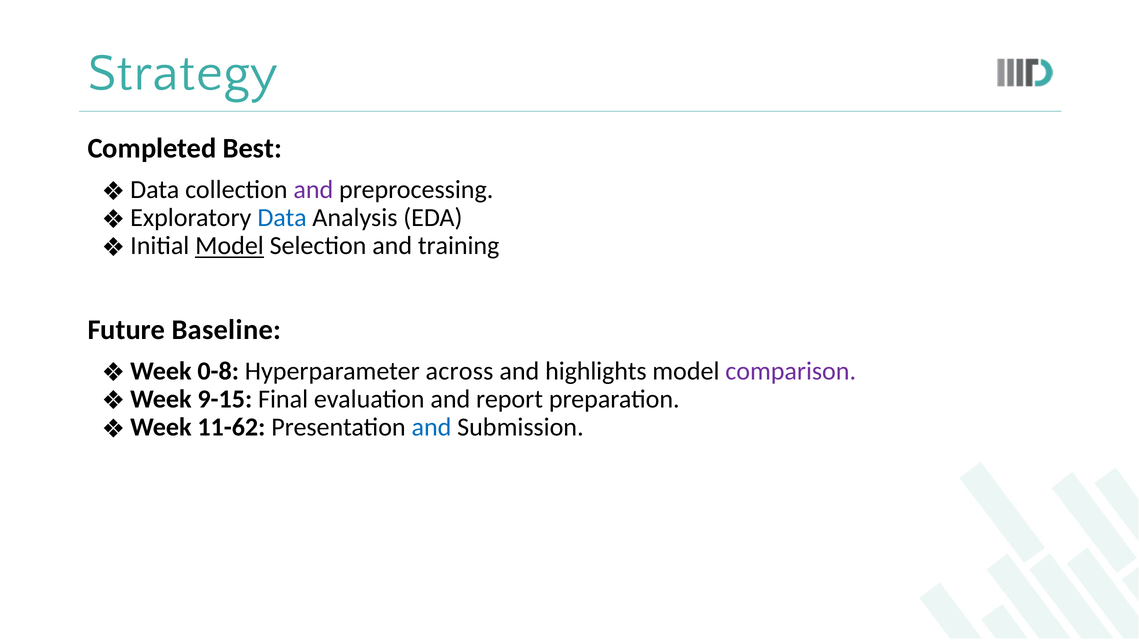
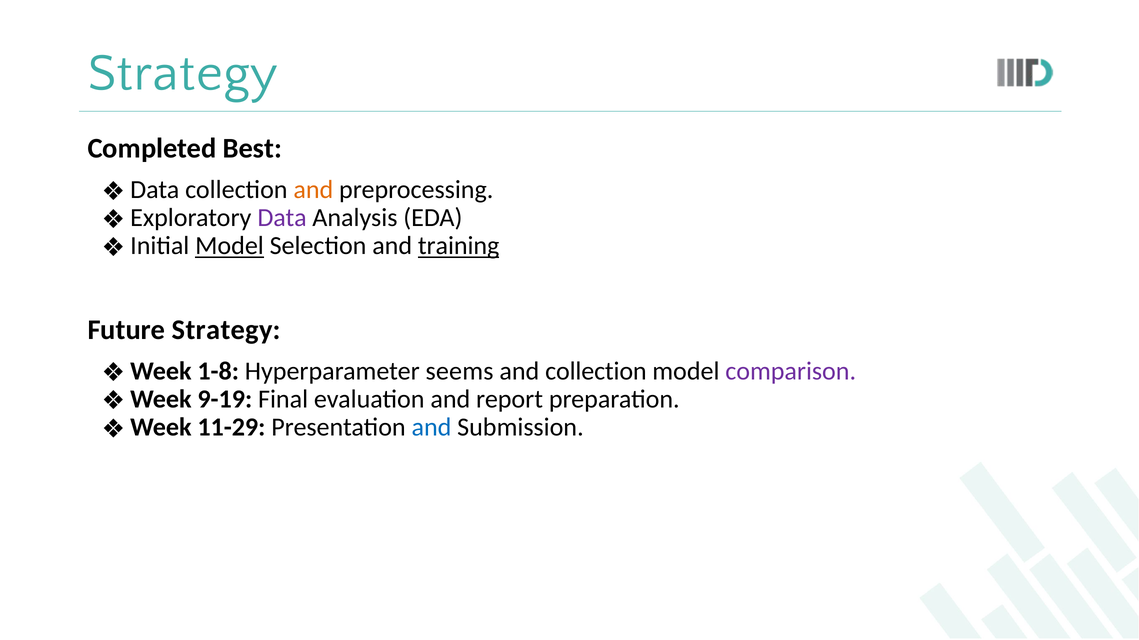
and at (313, 190) colour: purple -> orange
Data colour: blue -> purple
training underline: none -> present
Future Baseline: Baseline -> Strategy
0-8: 0-8 -> 1-8
across: across -> seems
and highlights: highlights -> collection
9-15: 9-15 -> 9-19
11-62: 11-62 -> 11-29
